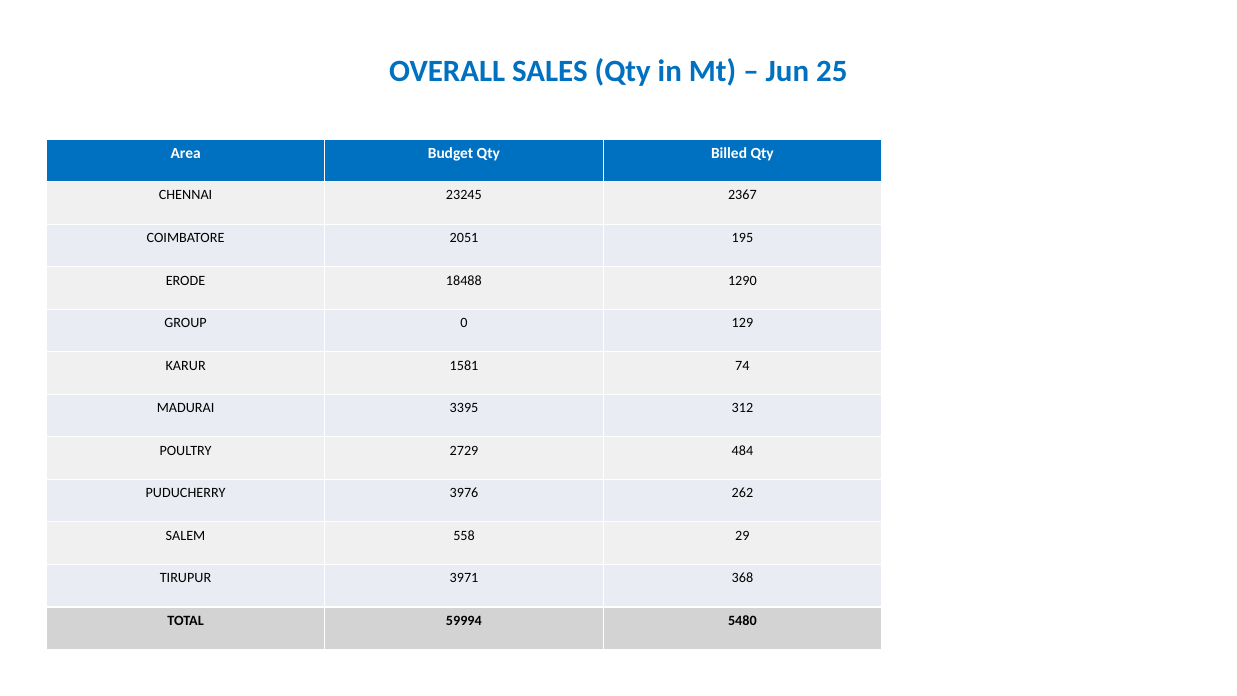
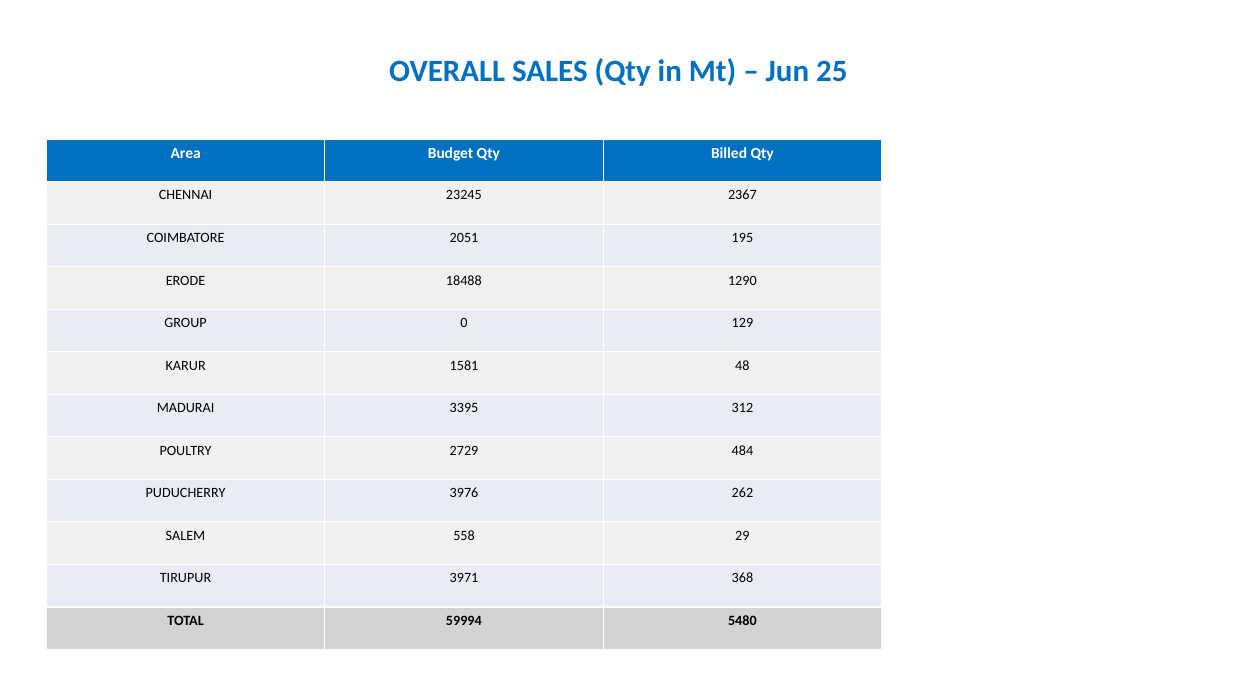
74: 74 -> 48
